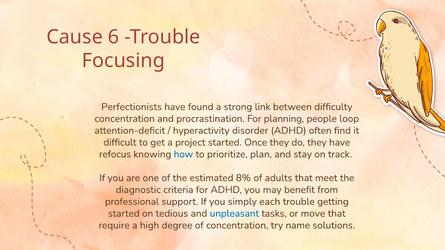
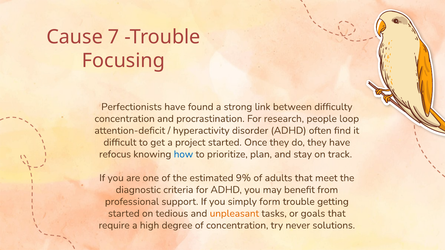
6: 6 -> 7
planning: planning -> research
8%: 8% -> 9%
each: each -> form
unpleasant colour: blue -> orange
move: move -> goals
name: name -> never
